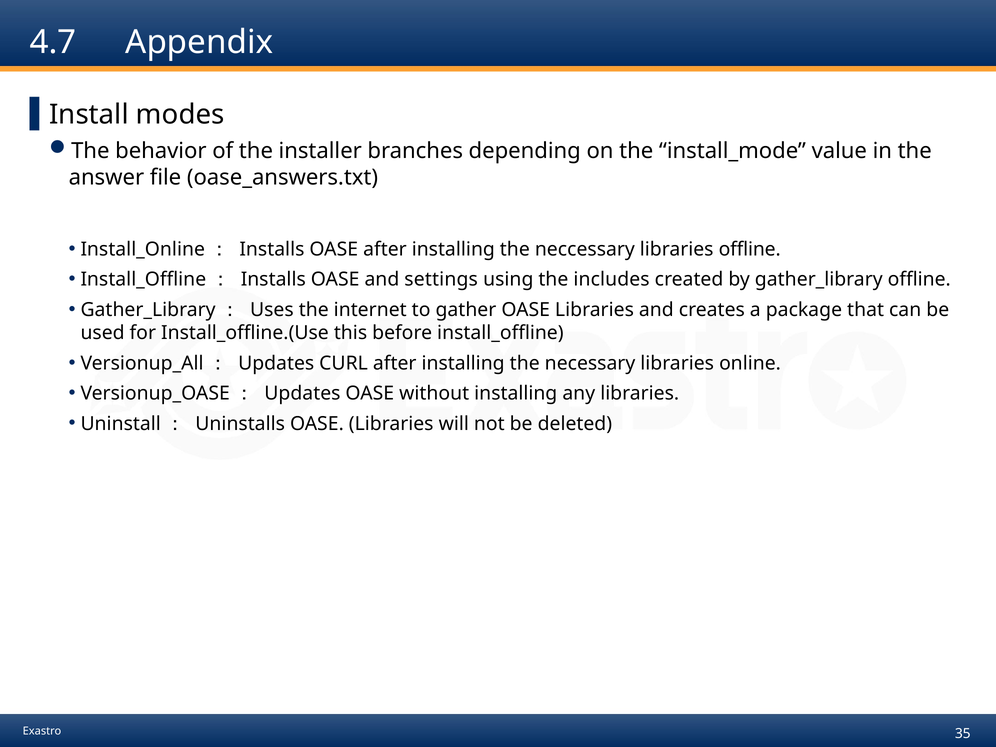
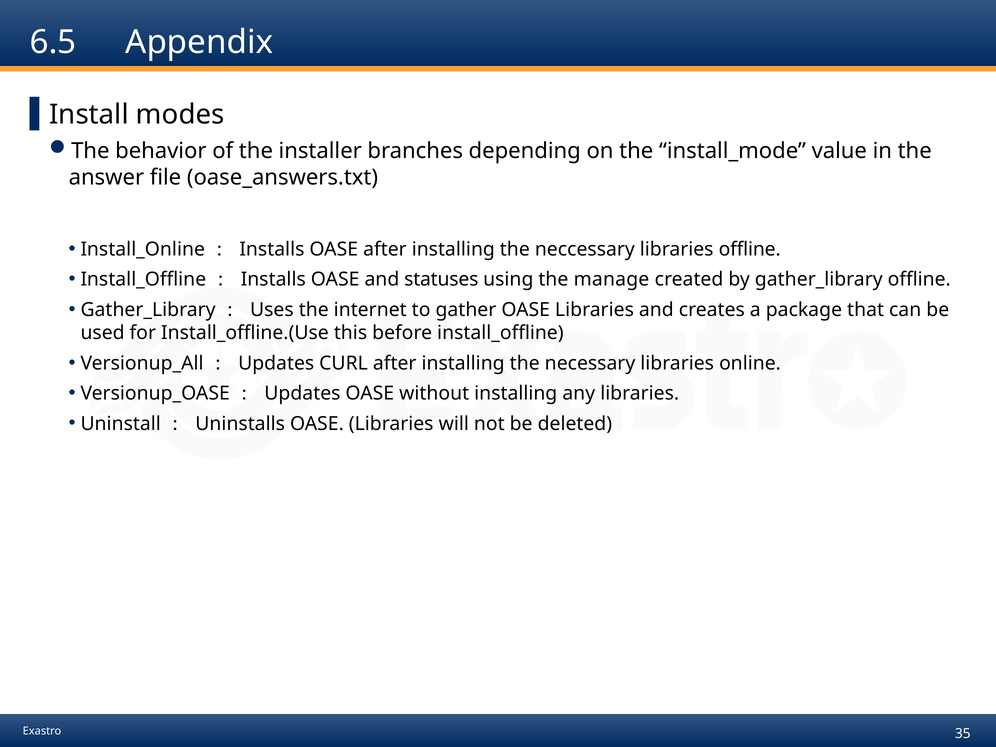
4.7: 4.7 -> 6.5
settings: settings -> statuses
includes: includes -> manage
